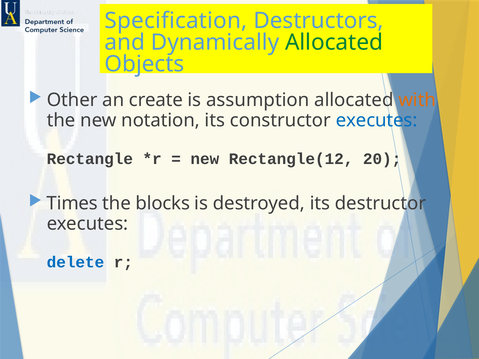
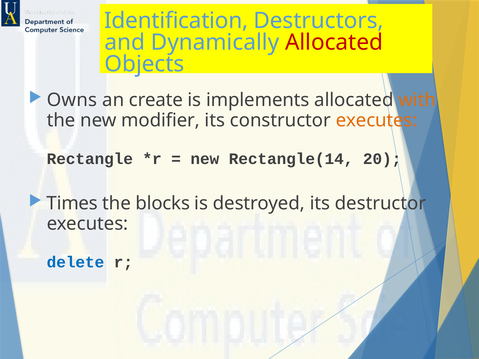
Specification: Specification -> Identification
Allocated at (334, 42) colour: green -> red
Other: Other -> Owns
assumption: assumption -> implements
notation: notation -> modifier
executes at (377, 120) colour: blue -> orange
Rectangle(12: Rectangle(12 -> Rectangle(14
